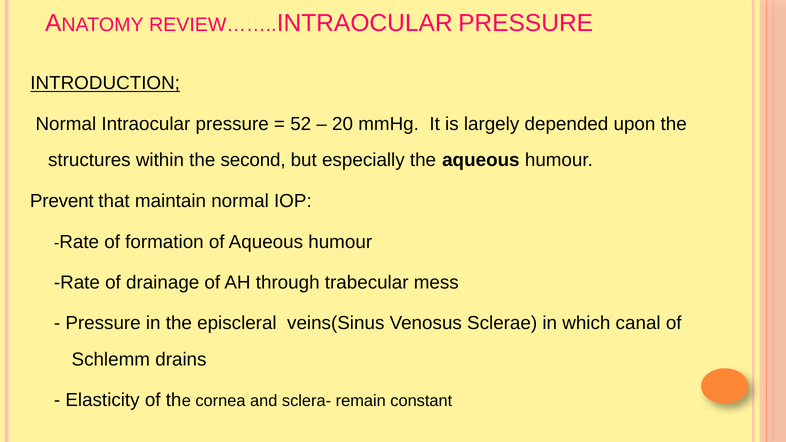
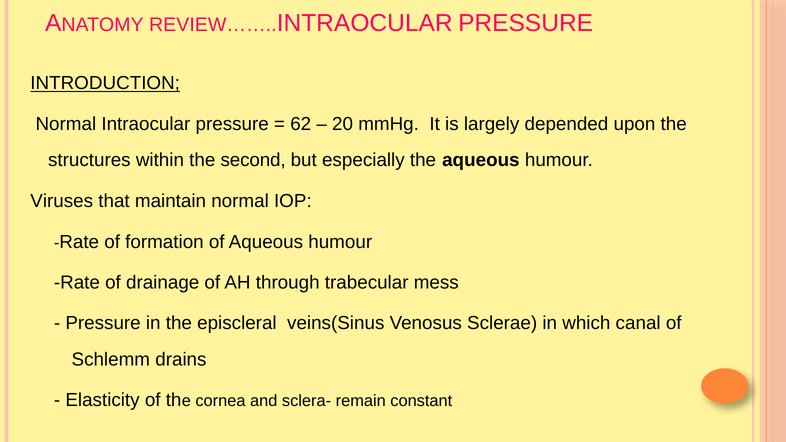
52: 52 -> 62
Prevent: Prevent -> Viruses
